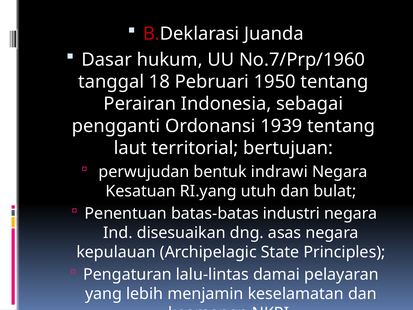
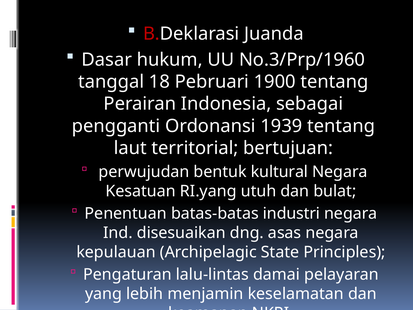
No.7/Prp/1960: No.7/Prp/1960 -> No.3/Prp/1960
1950: 1950 -> 1900
indrawi: indrawi -> kultural
